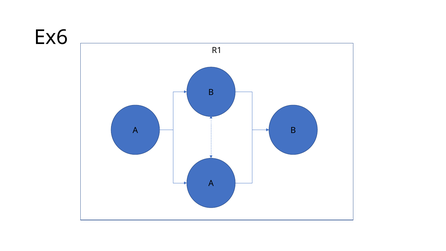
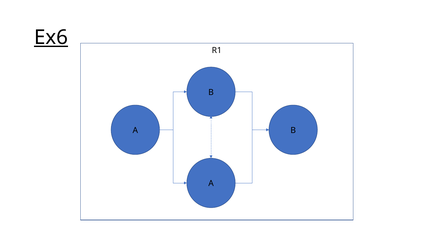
Ex6 underline: none -> present
